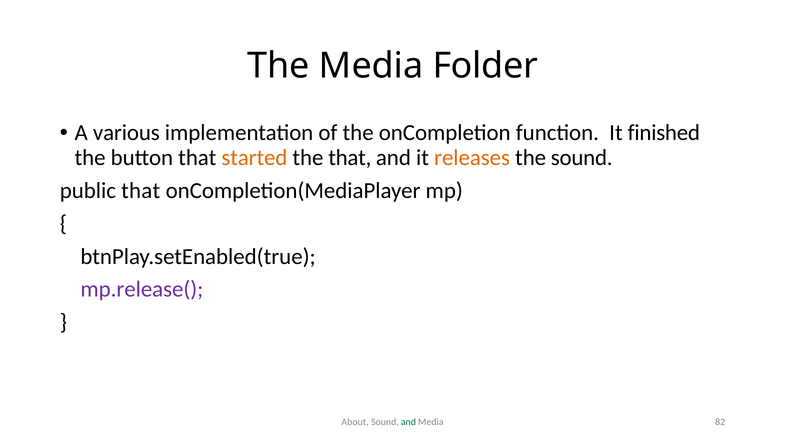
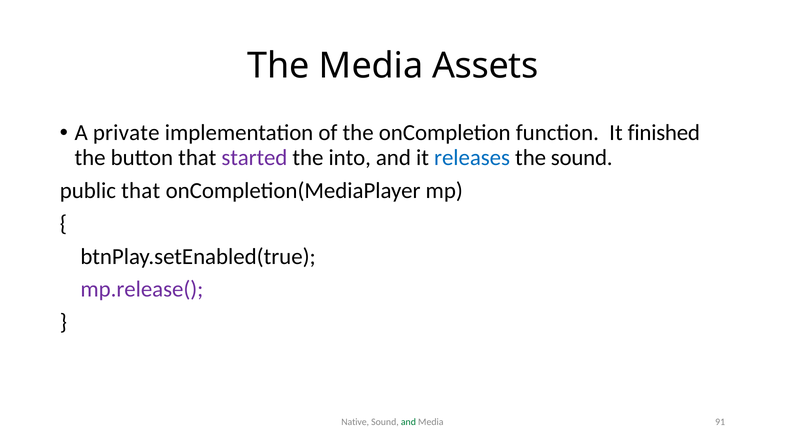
Folder: Folder -> Assets
various: various -> private
started colour: orange -> purple
the that: that -> into
releases colour: orange -> blue
About: About -> Native
82: 82 -> 91
